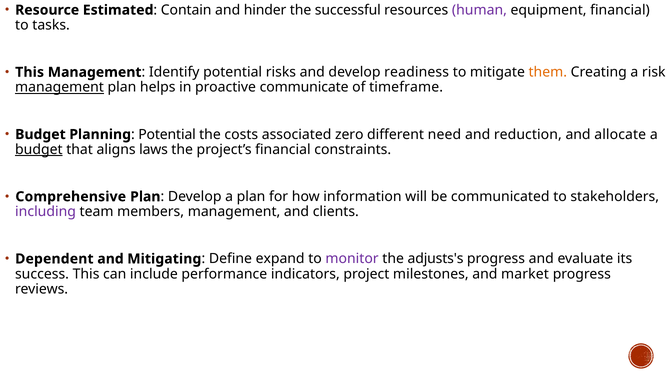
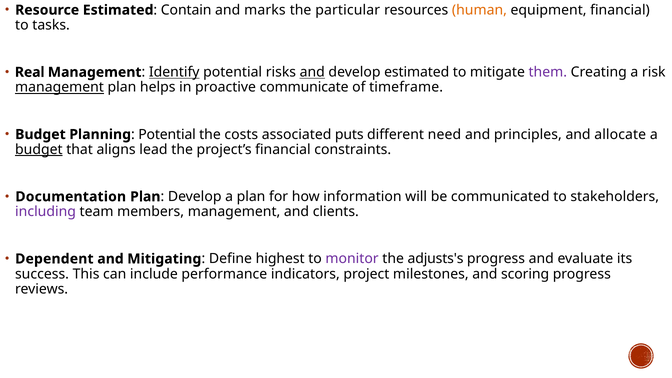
hinder: hinder -> marks
successful: successful -> particular
human colour: purple -> orange
This at (30, 72): This -> Real
Identify underline: none -> present
and at (312, 72) underline: none -> present
develop readiness: readiness -> estimated
them colour: orange -> purple
zero: zero -> puts
reduction: reduction -> principles
laws: laws -> lead
Comprehensive: Comprehensive -> Documentation
expand: expand -> highest
market: market -> scoring
